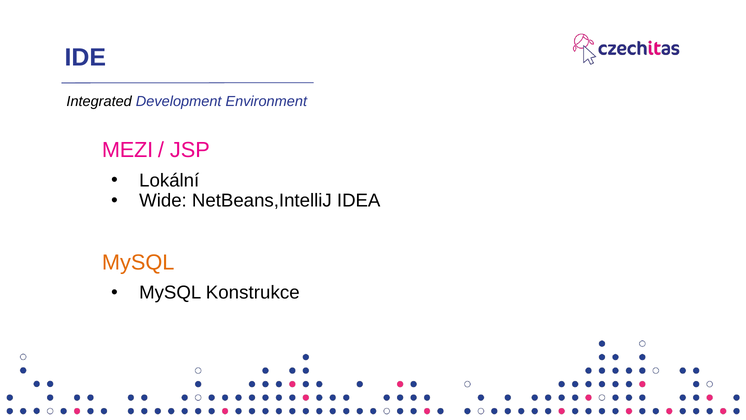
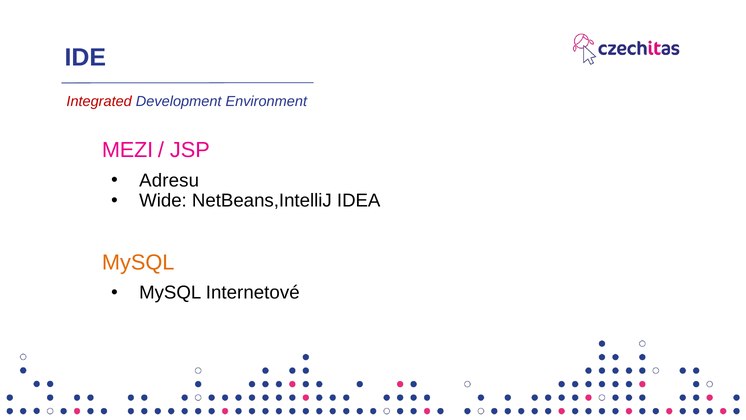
Integrated colour: black -> red
Lokální: Lokální -> Adresu
Konstrukce: Konstrukce -> Internetové
